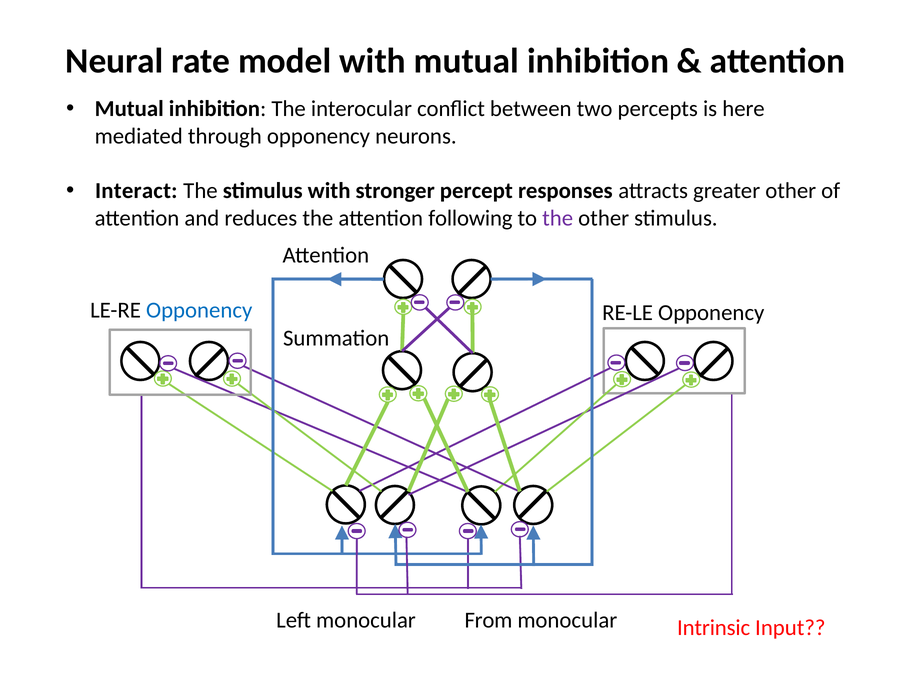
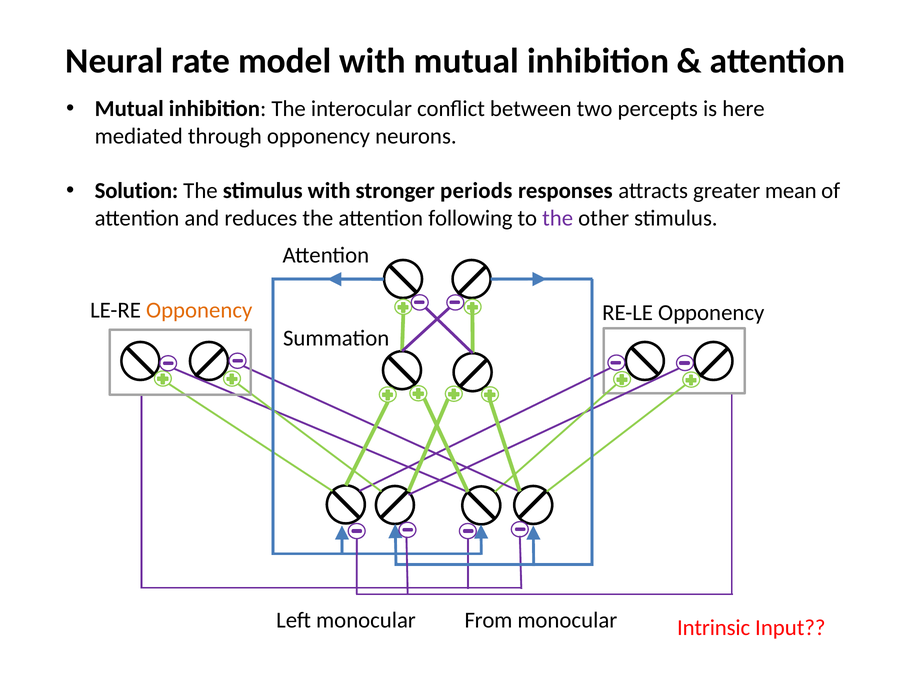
Interact: Interact -> Solution
percept: percept -> periods
greater other: other -> mean
Opponency at (199, 310) colour: blue -> orange
